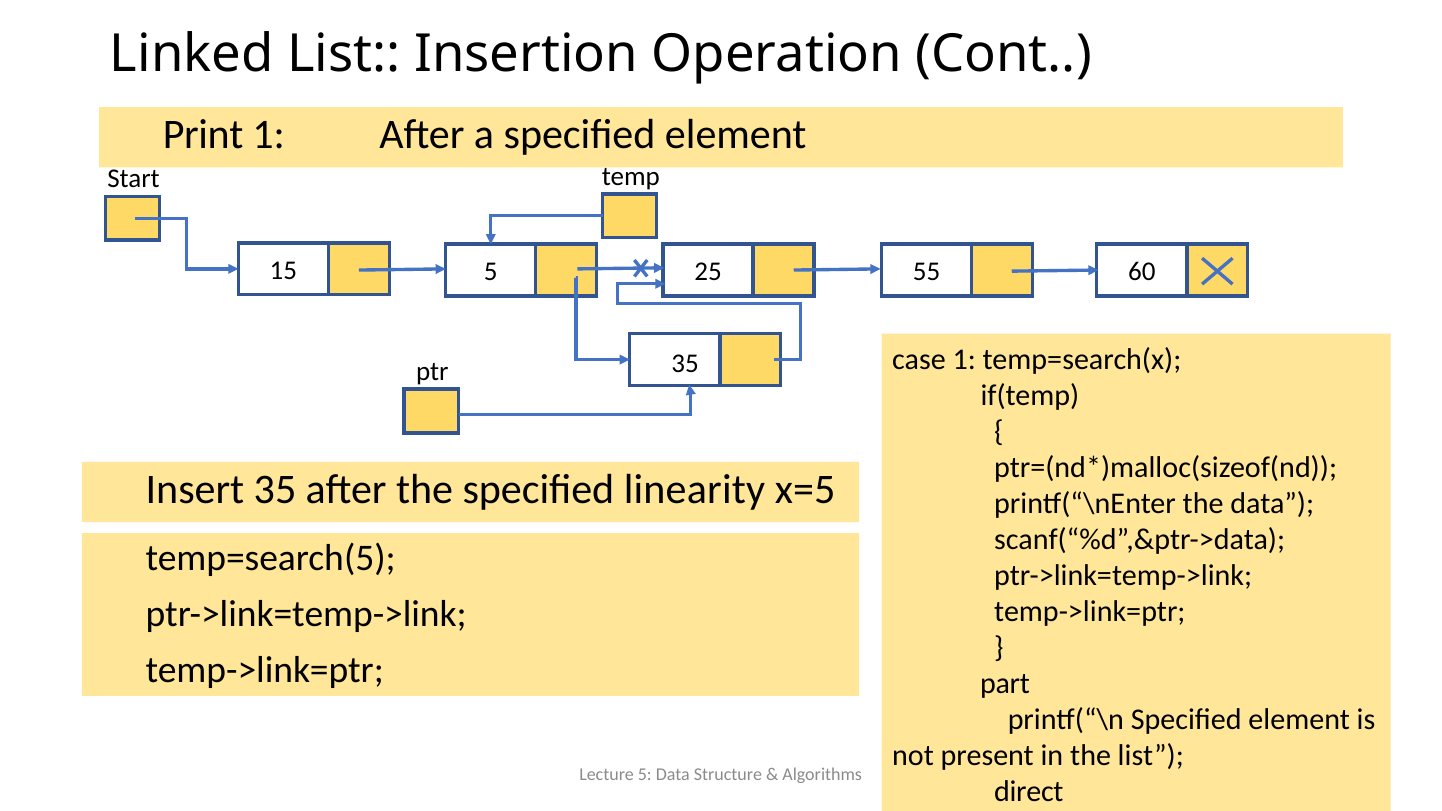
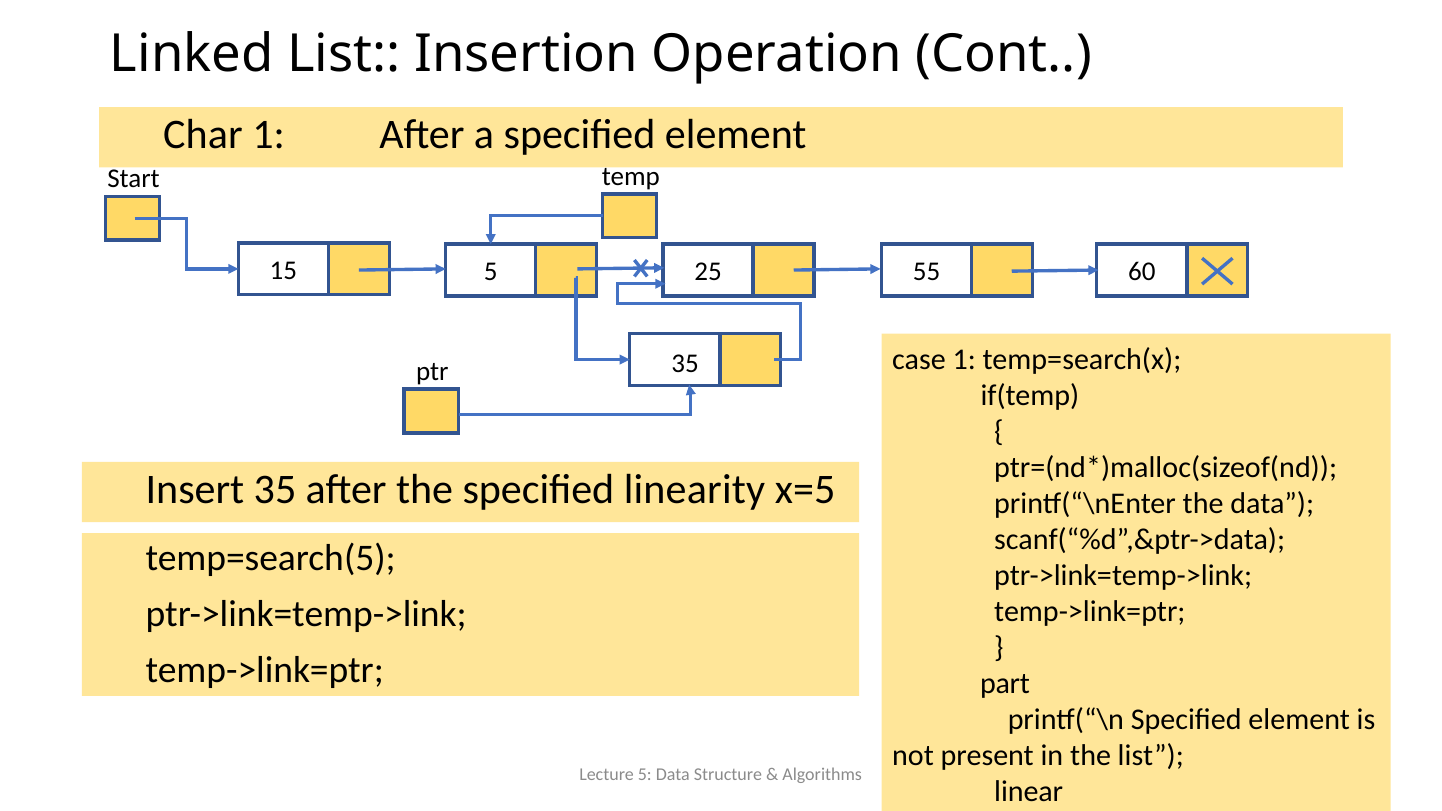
Print: Print -> Char
direct: direct -> linear
